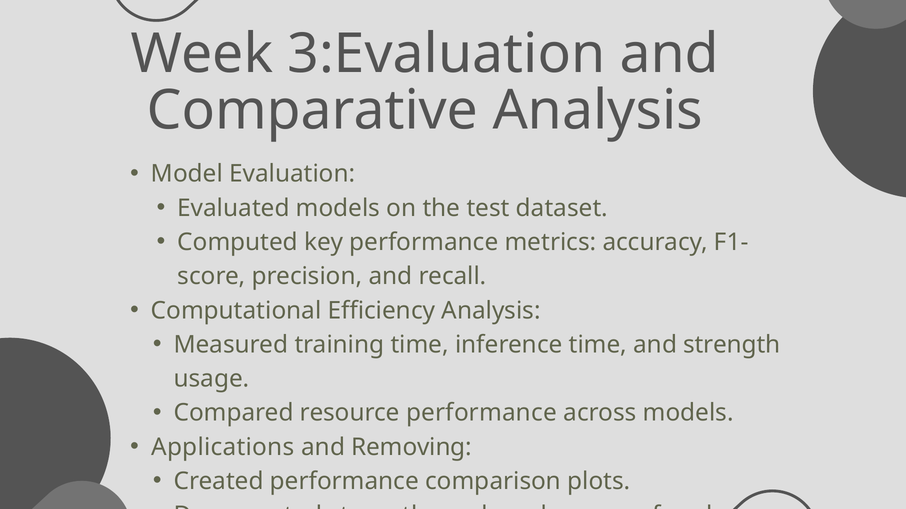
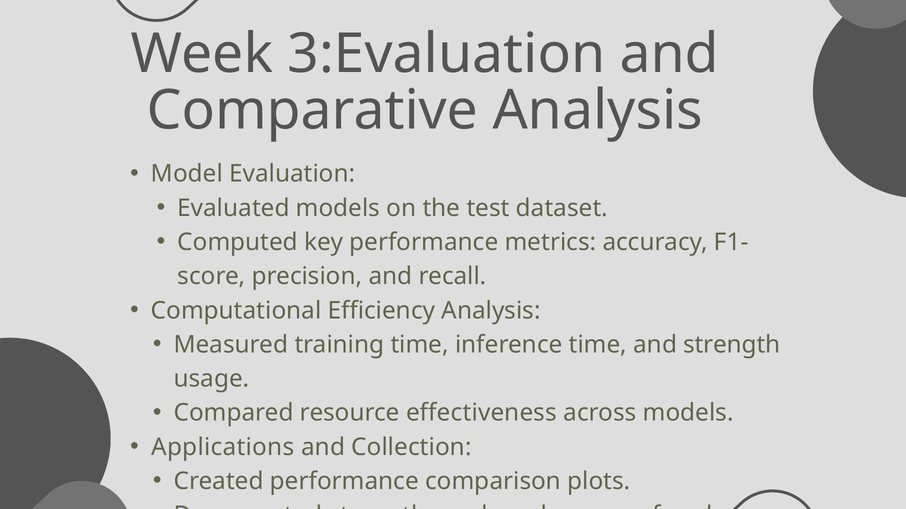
resource performance: performance -> effectiveness
Removing: Removing -> Collection
